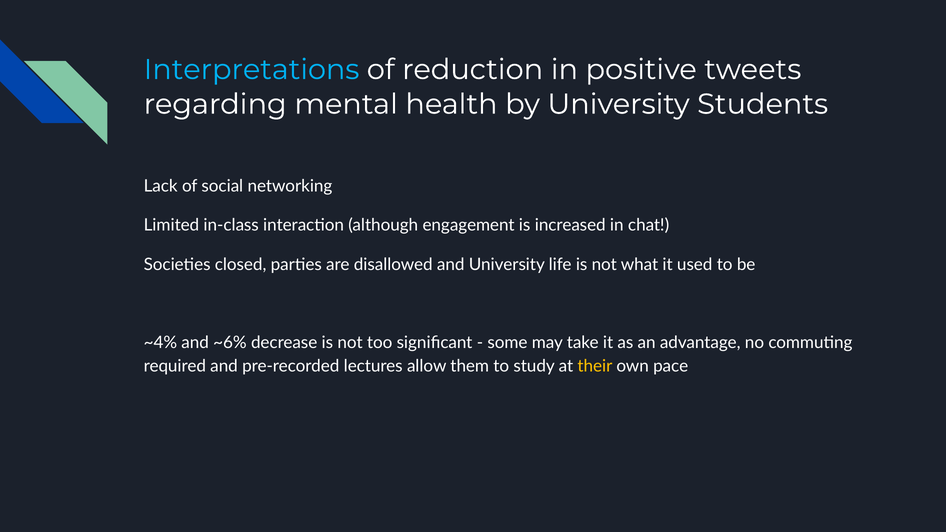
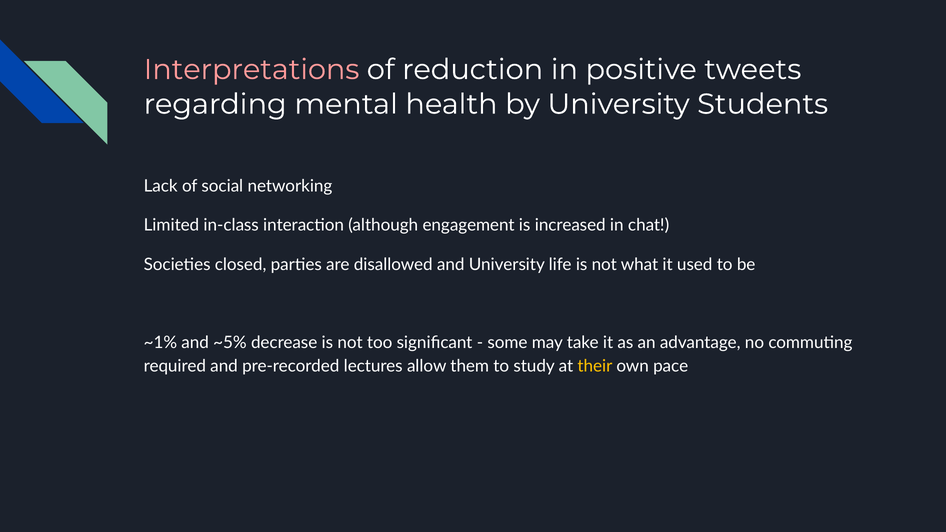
Interpretations colour: light blue -> pink
~4%: ~4% -> ~1%
~6%: ~6% -> ~5%
